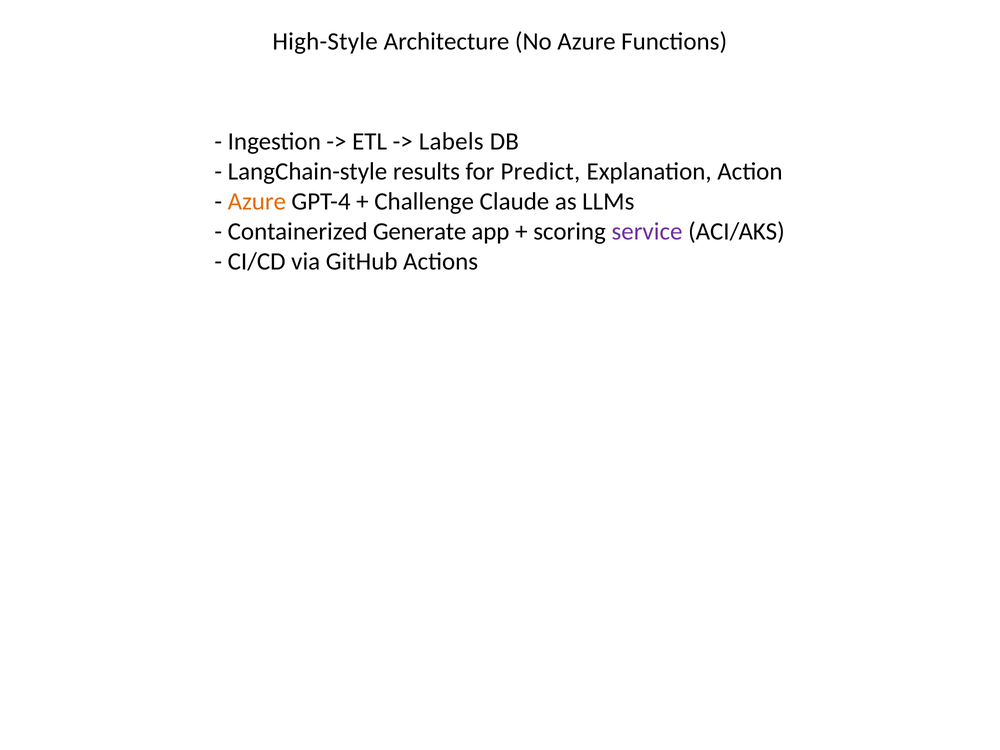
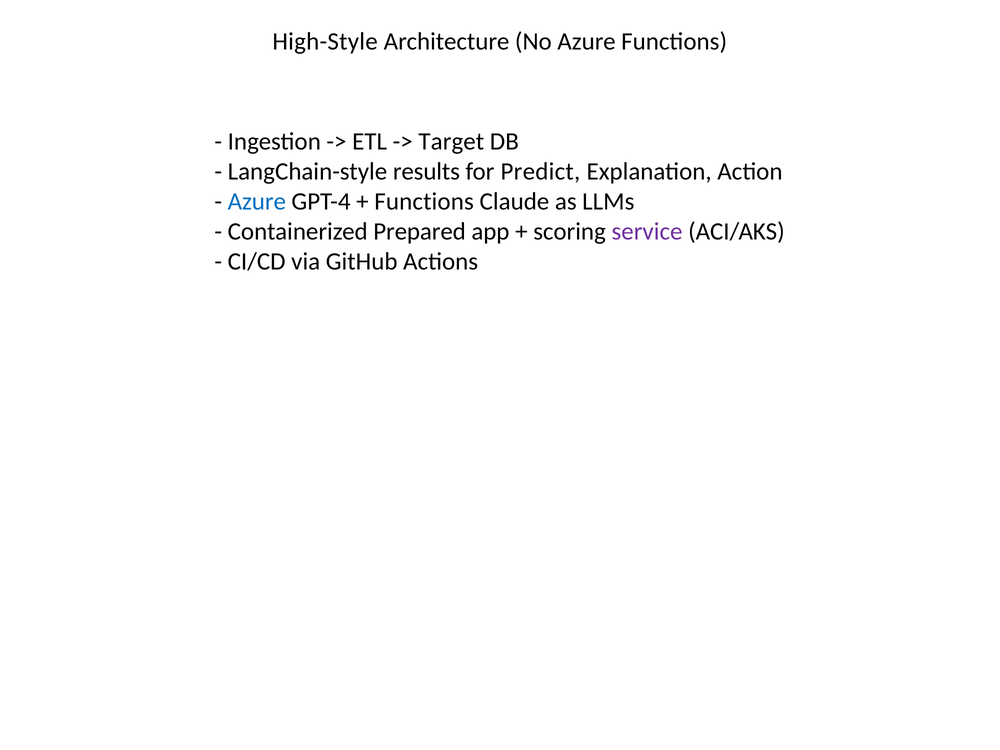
Labels: Labels -> Target
Azure at (257, 202) colour: orange -> blue
Challenge at (424, 202): Challenge -> Functions
Generate: Generate -> Prepared
